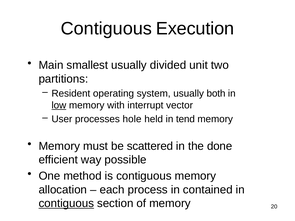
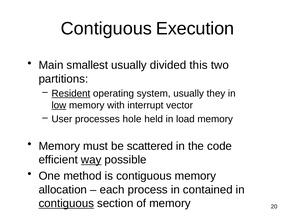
unit: unit -> this
Resident underline: none -> present
both: both -> they
tend: tend -> load
done: done -> code
way underline: none -> present
